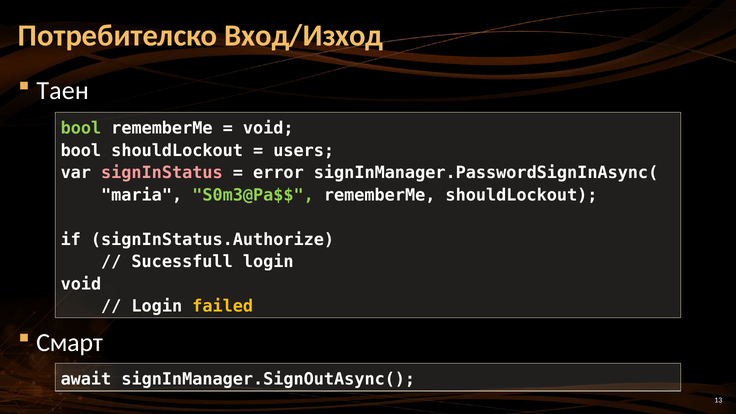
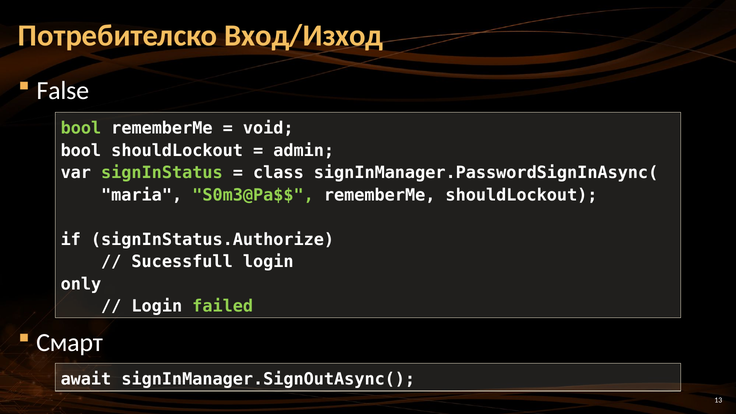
Таен: Таен -> False
users: users -> admin
signInStatus colour: pink -> light green
error: error -> class
void at (81, 284): void -> only
failed colour: yellow -> light green
